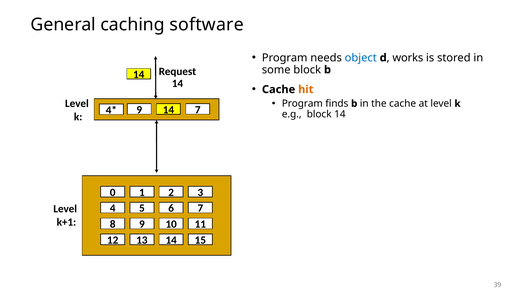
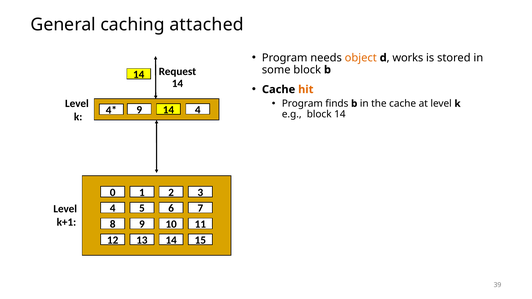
software: software -> attached
object colour: blue -> orange
9 7: 7 -> 4
